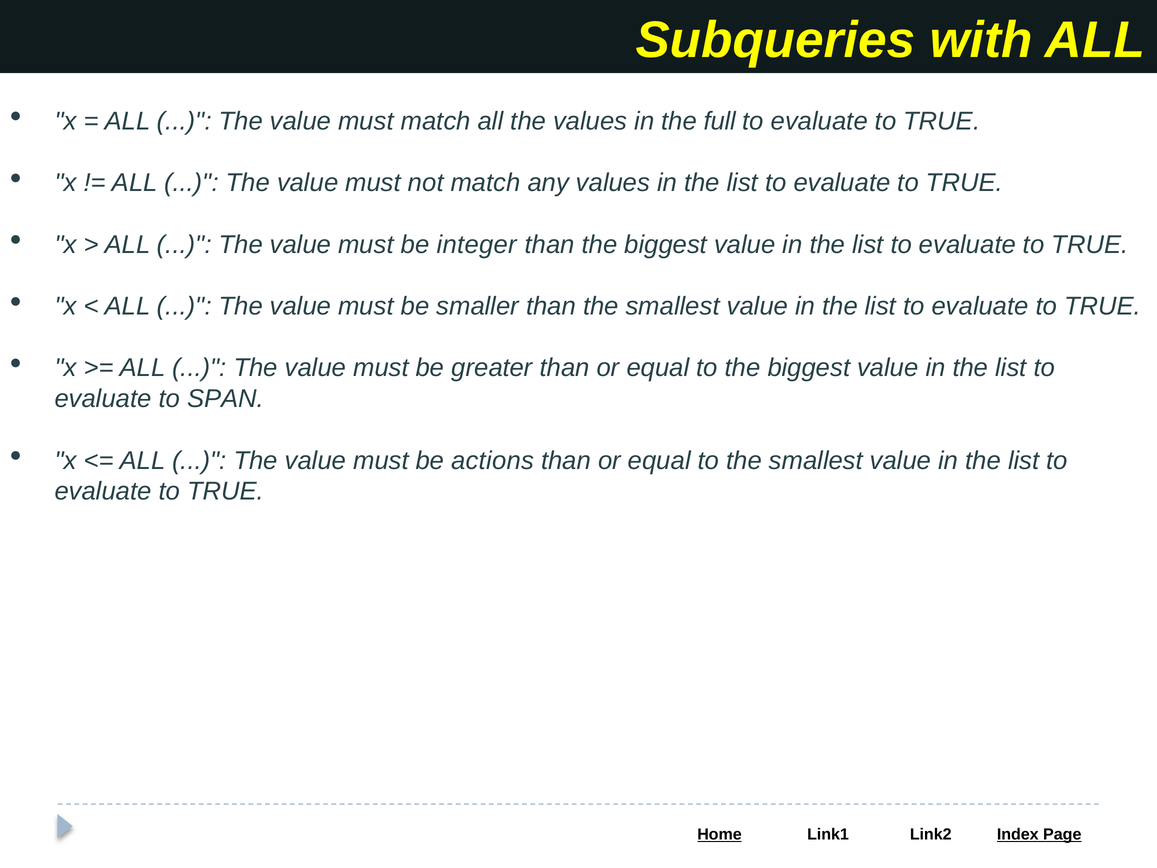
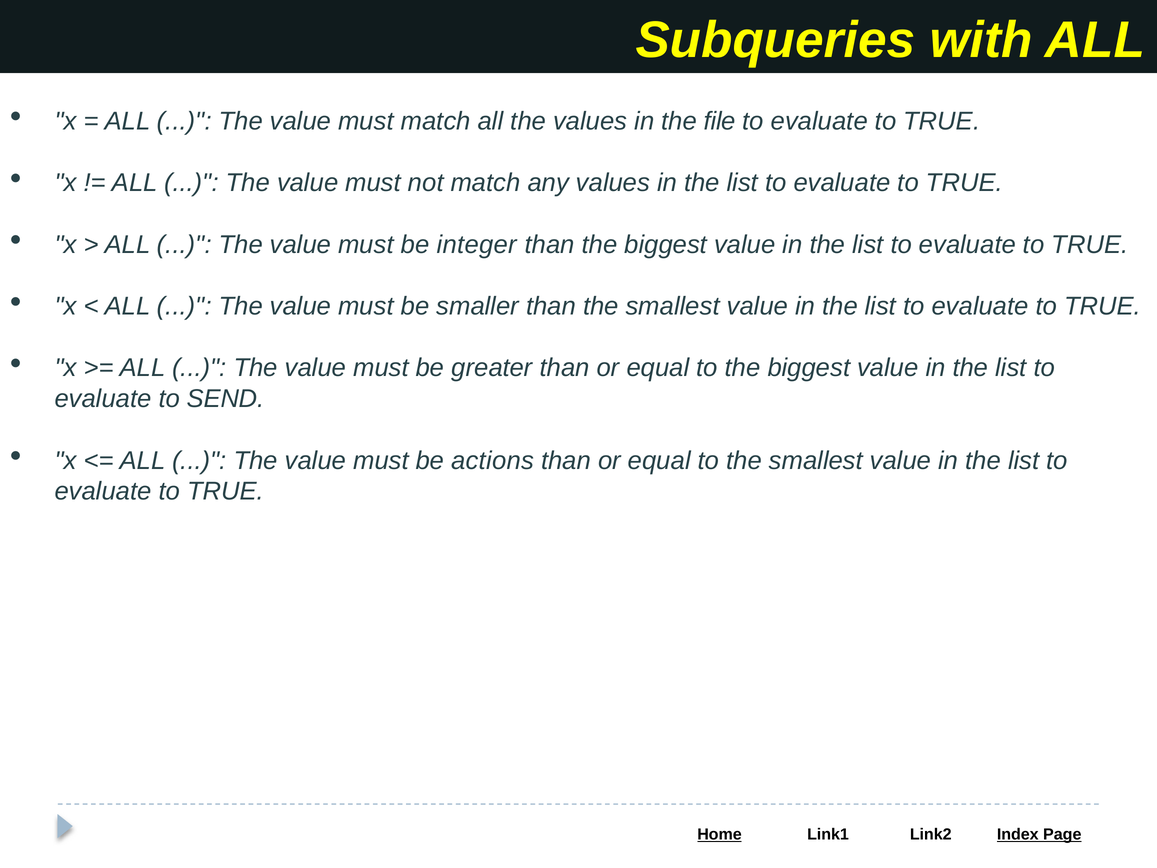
full: full -> file
SPAN: SPAN -> SEND
